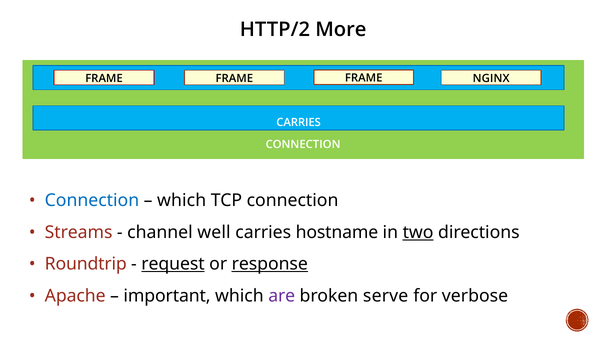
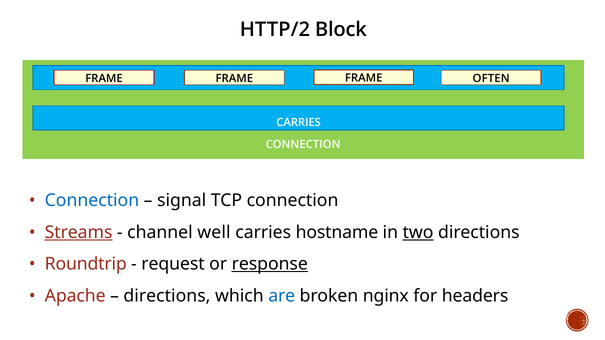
More: More -> Block
NGINX: NGINX -> OFTEN
which at (182, 201): which -> signal
Streams underline: none -> present
request underline: present -> none
important at (167, 296): important -> directions
are colour: purple -> blue
serve: serve -> nginx
verbose: verbose -> headers
